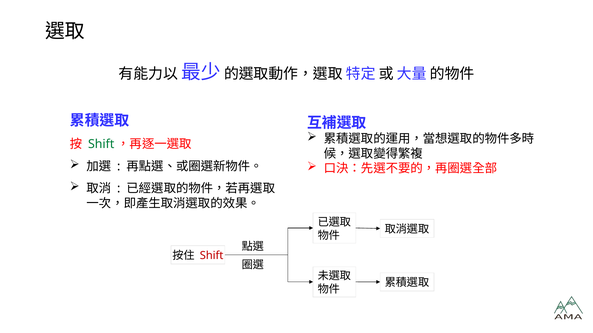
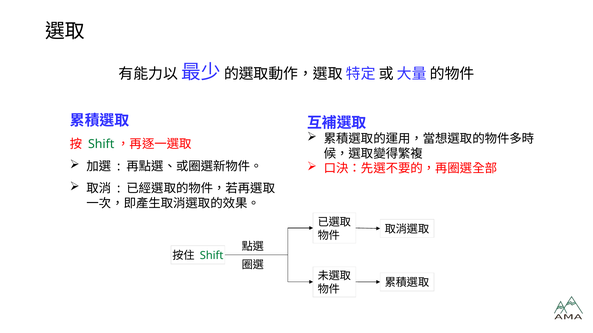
Shift at (212, 256) colour: red -> green
